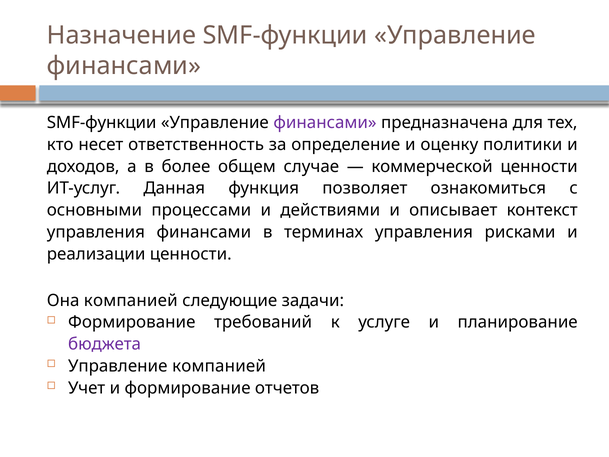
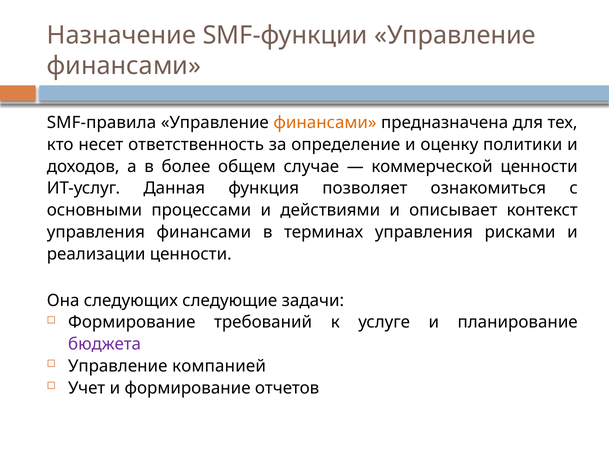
SMF-функции at (102, 123): SMF-функции -> SMF-правила
финансами at (325, 123) colour: purple -> orange
Она компанией: компанией -> следующих
